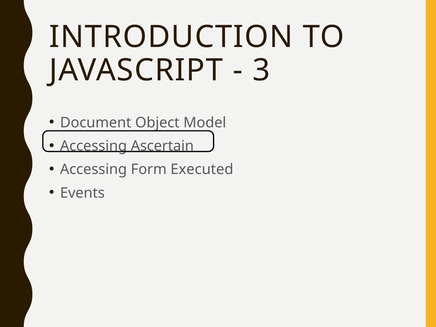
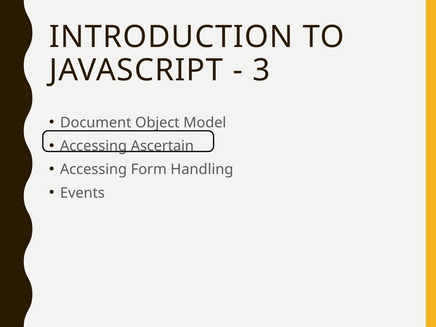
Executed: Executed -> Handling
